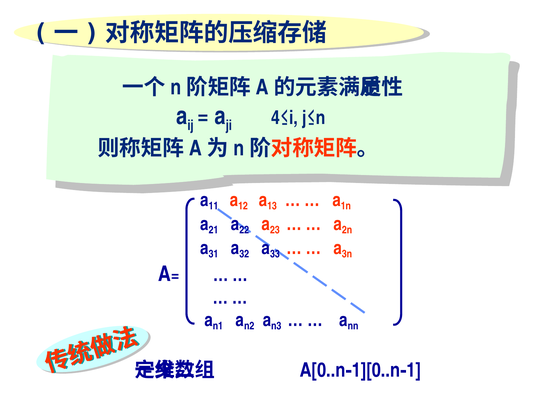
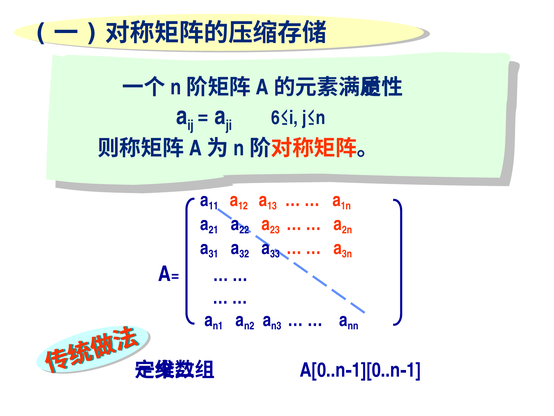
4≤i: 4≤i -> 6≤i
